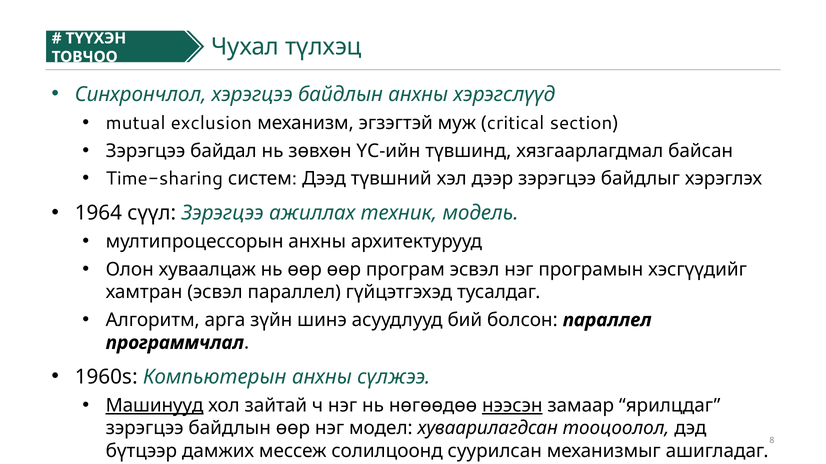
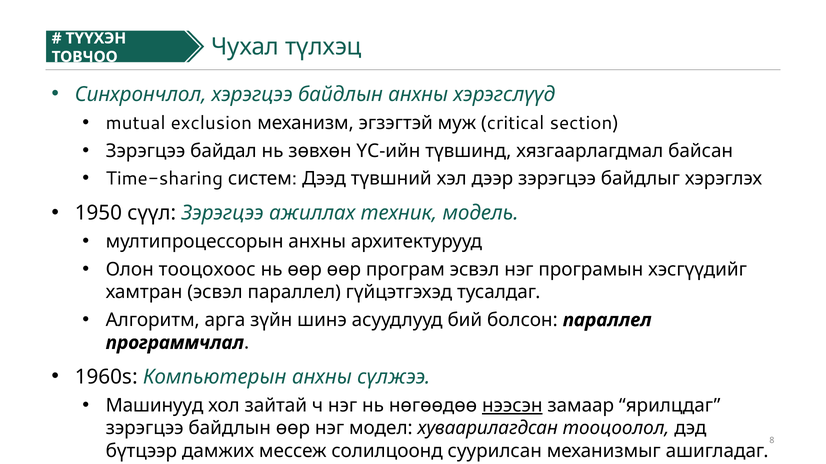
1964: 1964 -> 1950
хуваалцаж: хуваалцаж -> тооцохоос
Машинууд underline: present -> none
